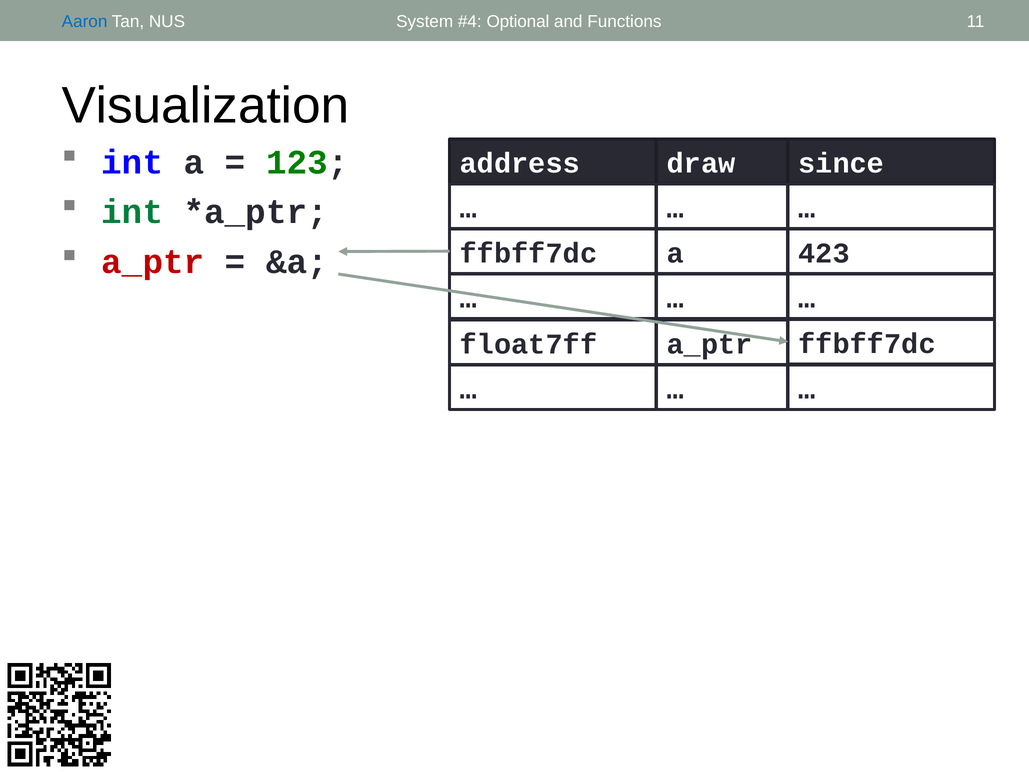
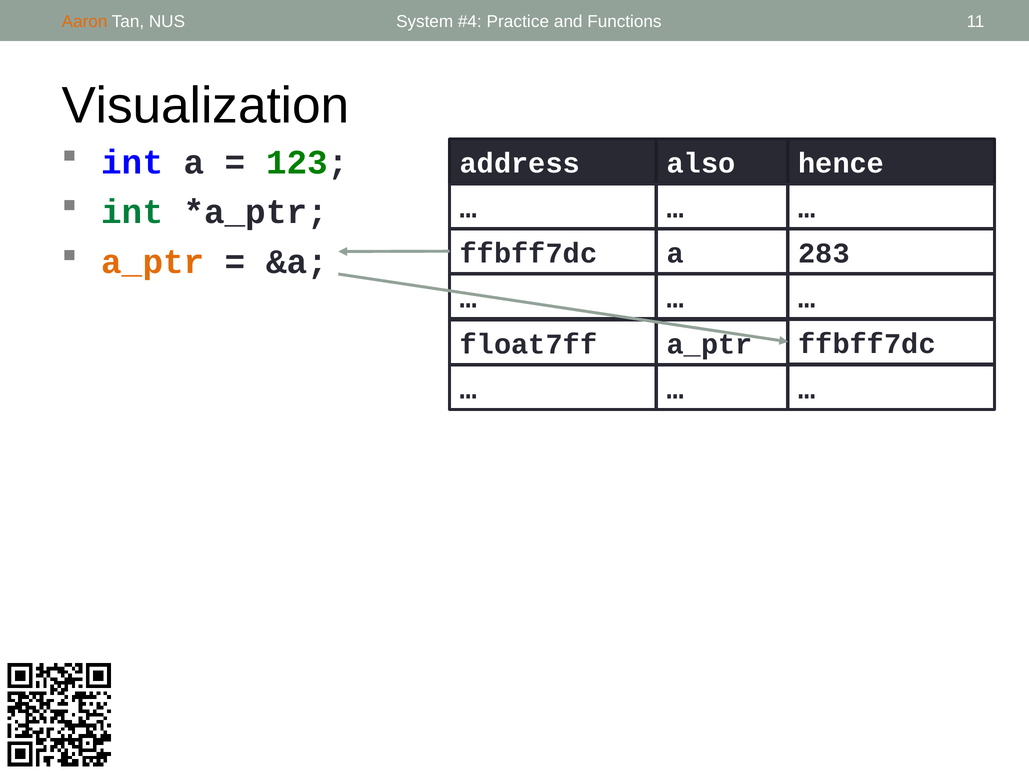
Aaron colour: blue -> orange
Optional: Optional -> Practice
draw: draw -> also
since: since -> hence
423: 423 -> 283
a_ptr at (153, 262) colour: red -> orange
